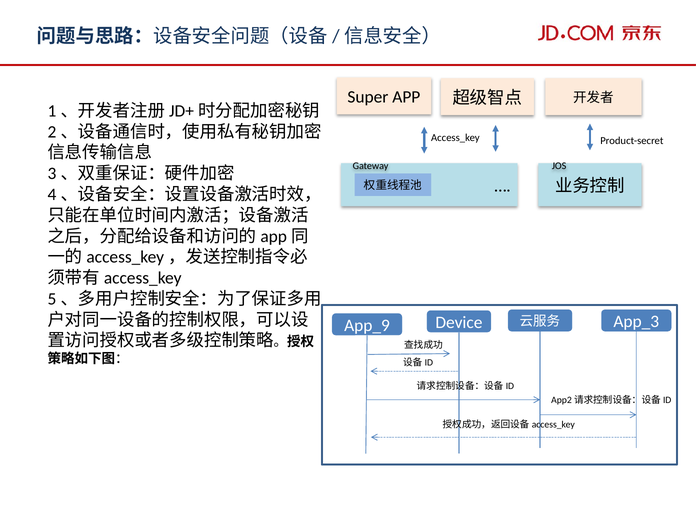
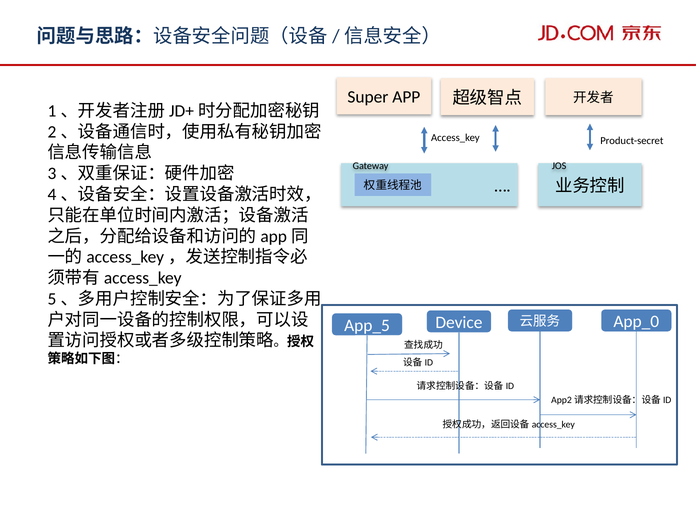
App_3: App_3 -> App_0
App_9: App_9 -> App_5
